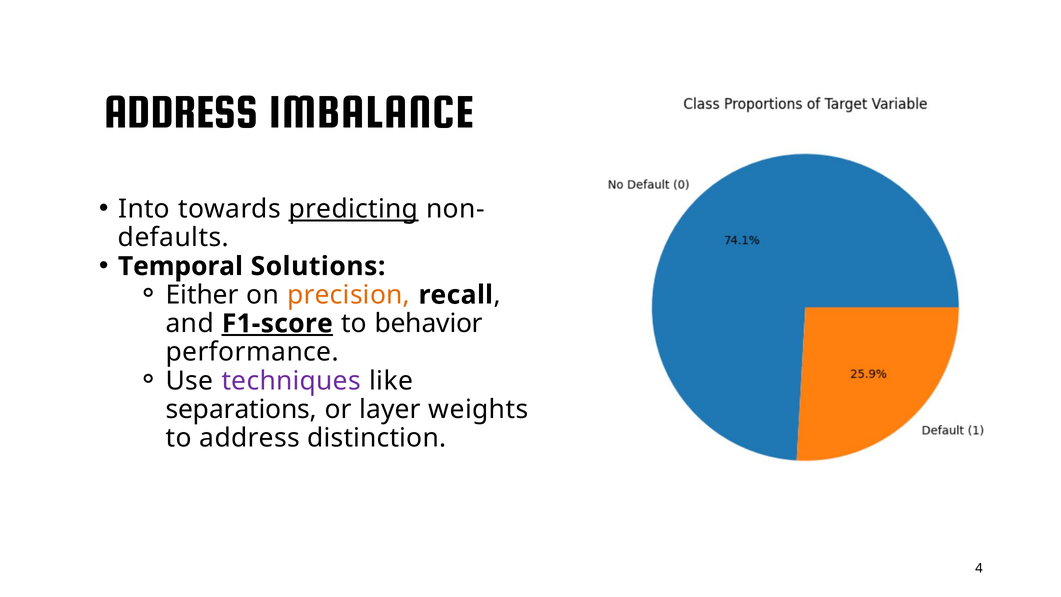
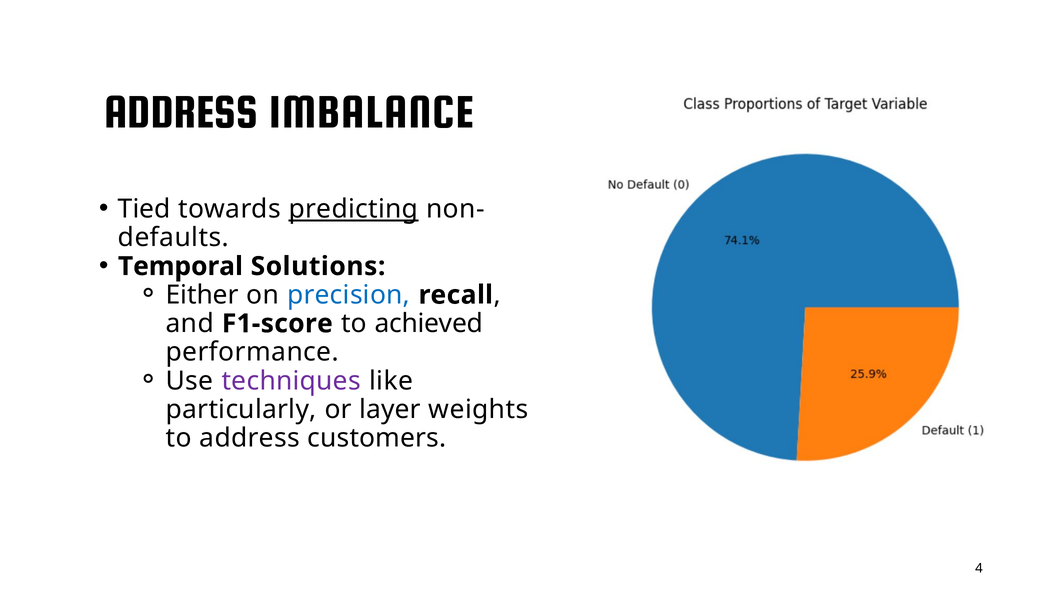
Into: Into -> Tied
precision colour: orange -> blue
F1-score underline: present -> none
behavior: behavior -> achieved
separations: separations -> particularly
distinction: distinction -> customers
